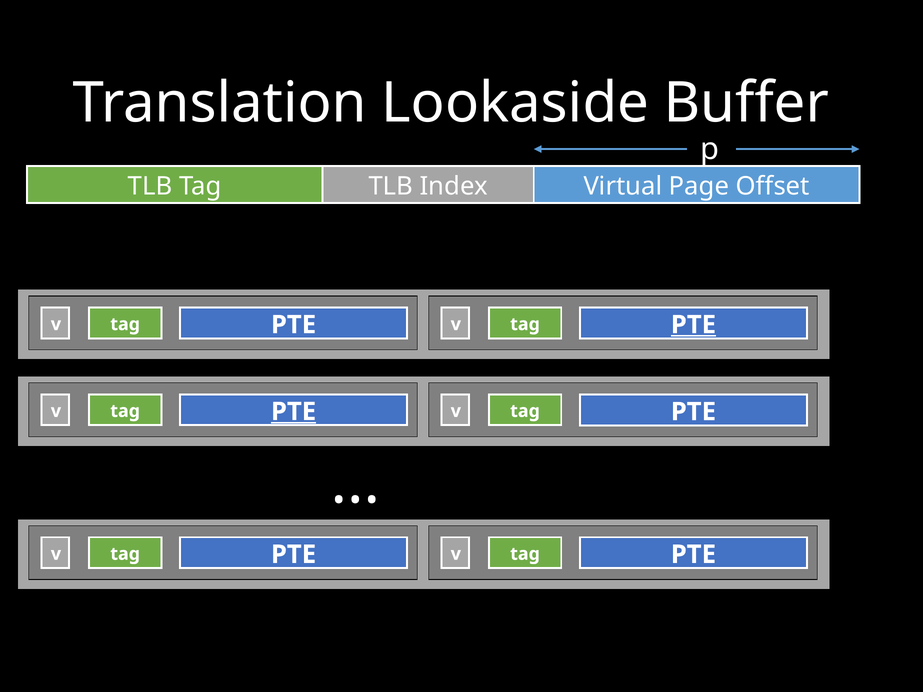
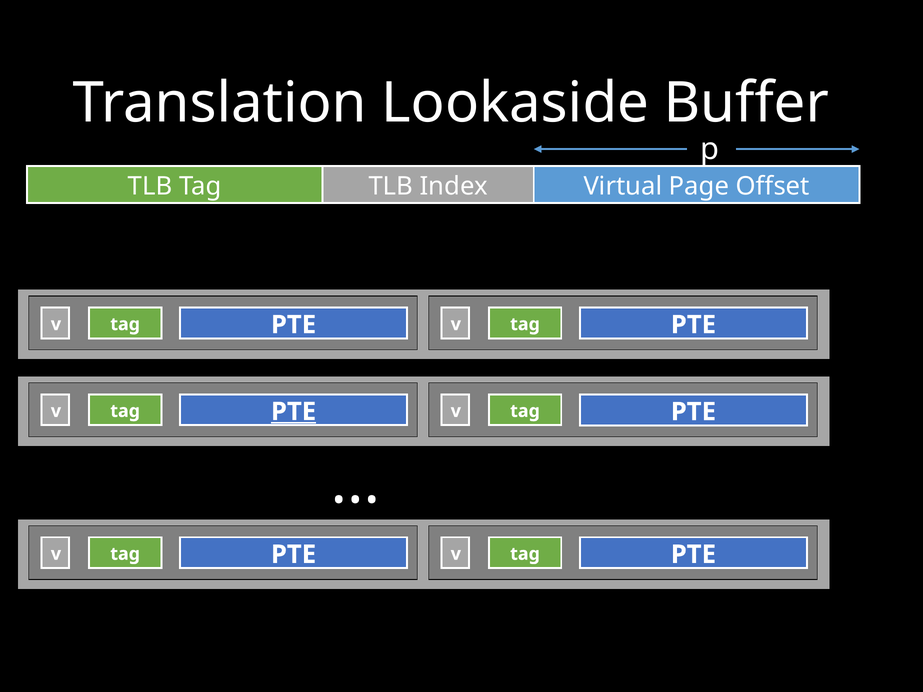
PTE at (693, 325) underline: present -> none
